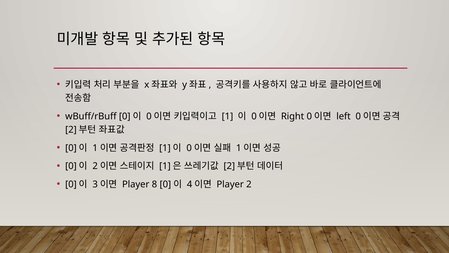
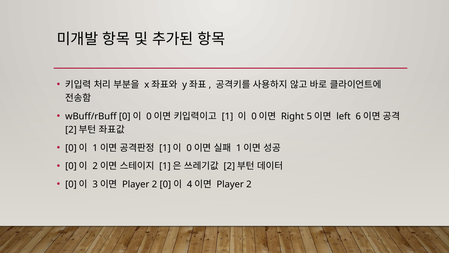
Right 0: 0 -> 5
left 0: 0 -> 6
8 at (155, 184): 8 -> 2
